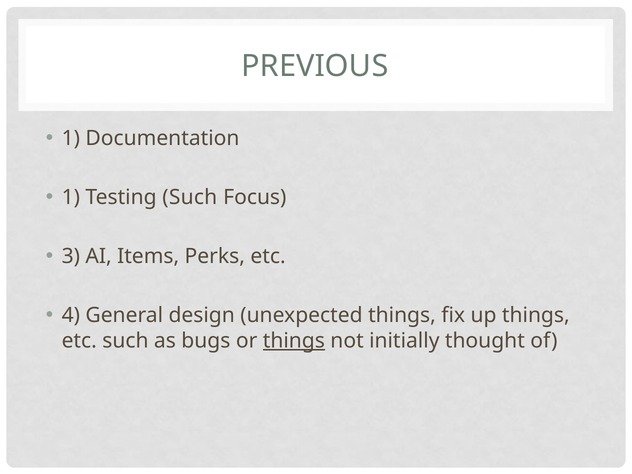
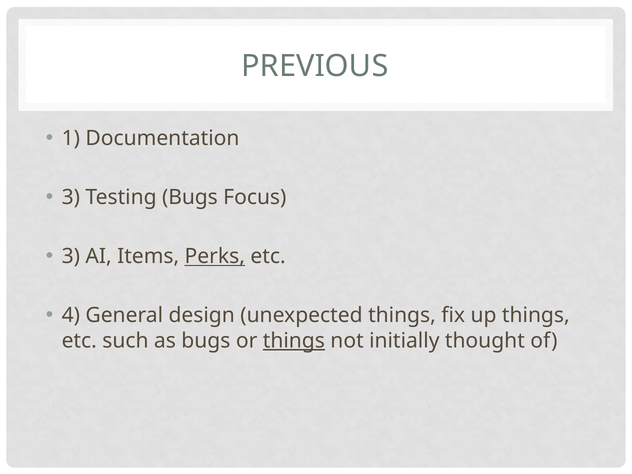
1 at (71, 197): 1 -> 3
Testing Such: Such -> Bugs
Perks underline: none -> present
